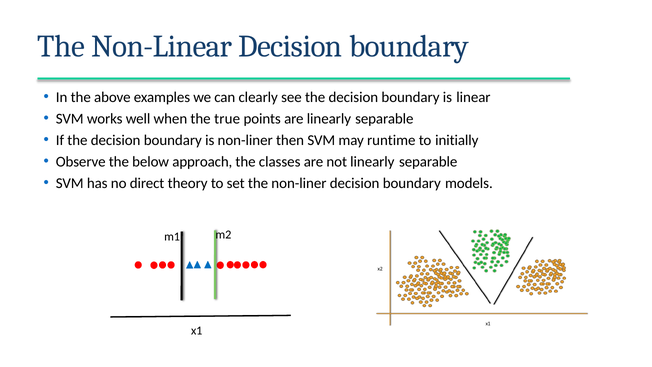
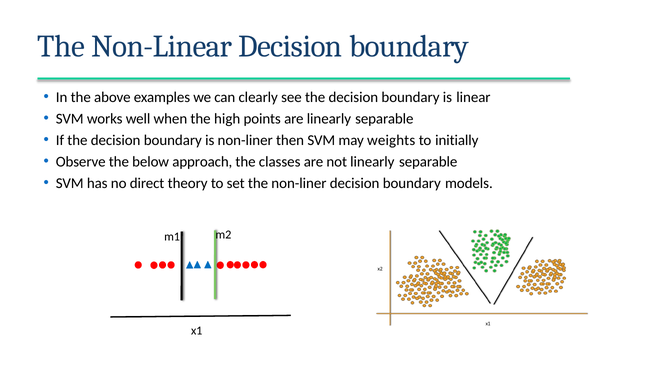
true: true -> high
runtime: runtime -> weights
